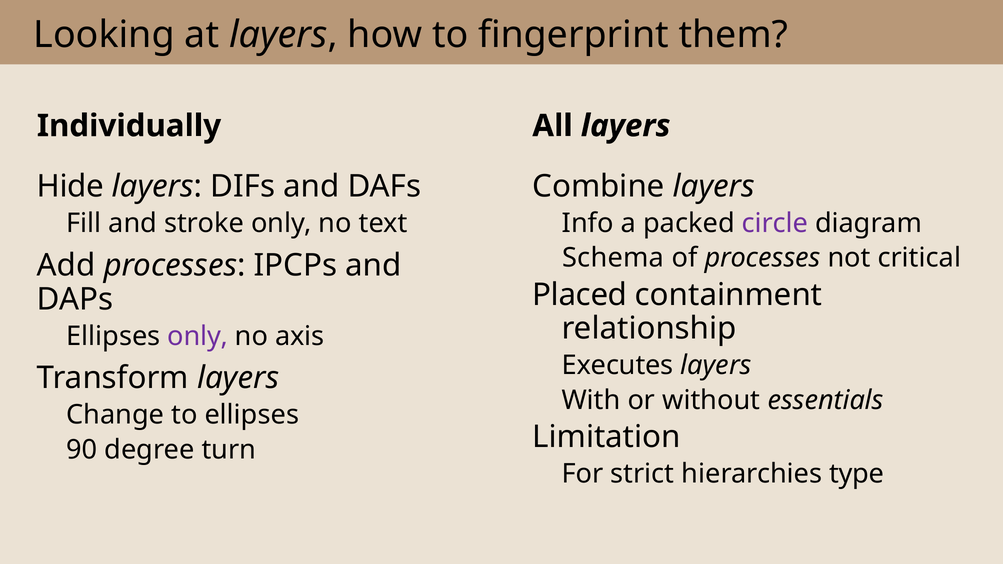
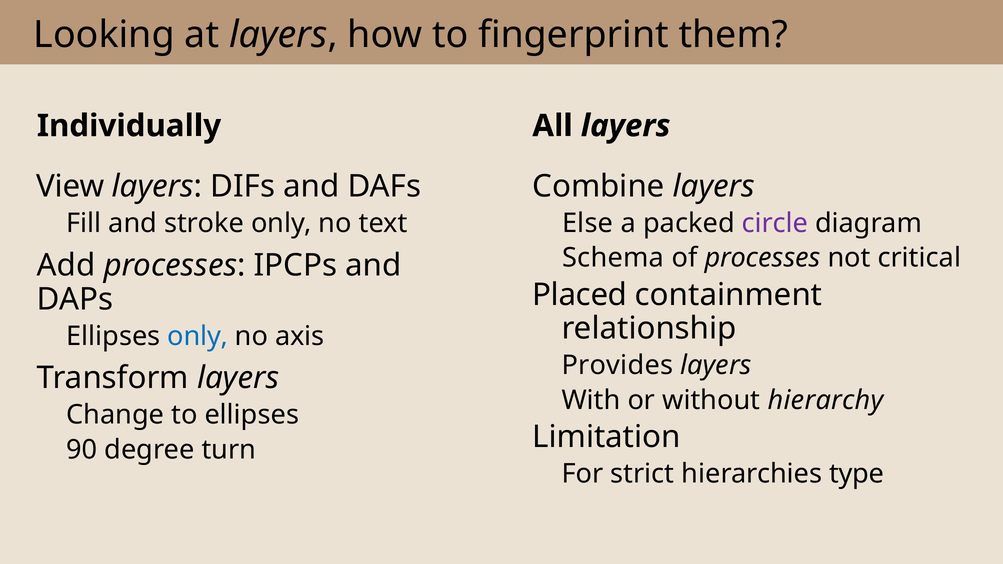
Hide: Hide -> View
Info: Info -> Else
only at (198, 336) colour: purple -> blue
Executes: Executes -> Provides
essentials: essentials -> hierarchy
